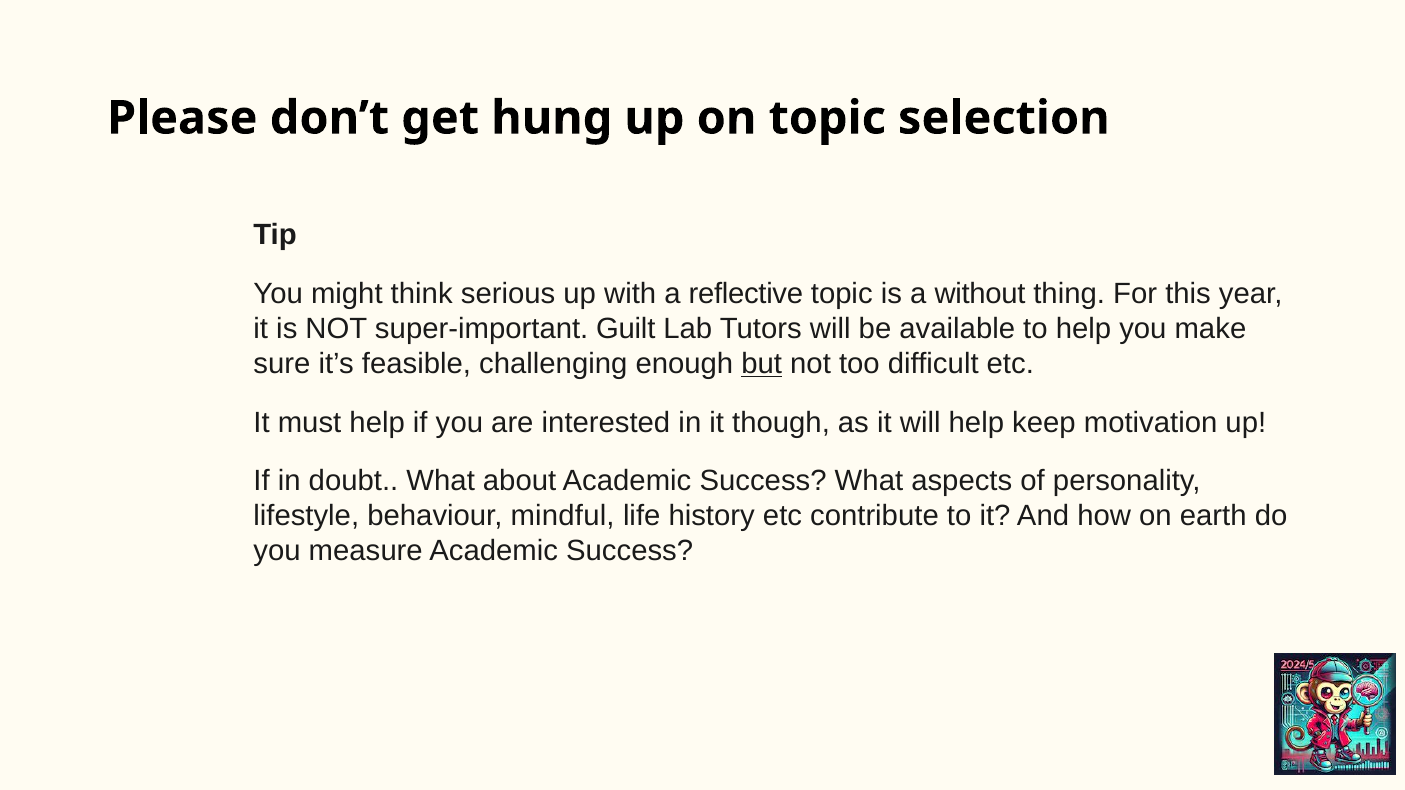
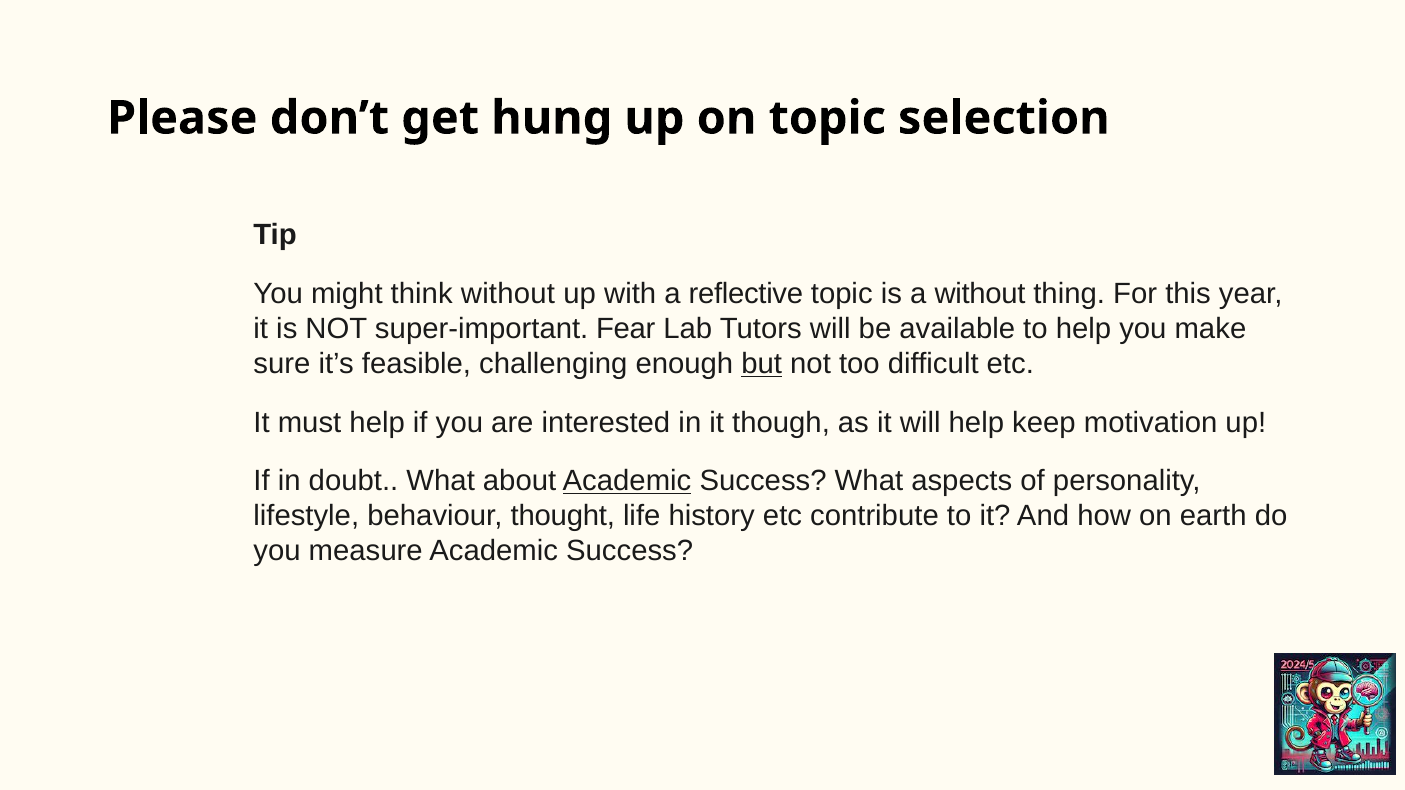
think serious: serious -> without
Guilt: Guilt -> Fear
Academic at (627, 481) underline: none -> present
mindful: mindful -> thought
